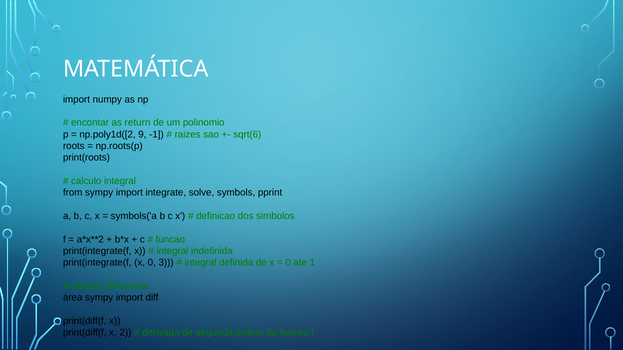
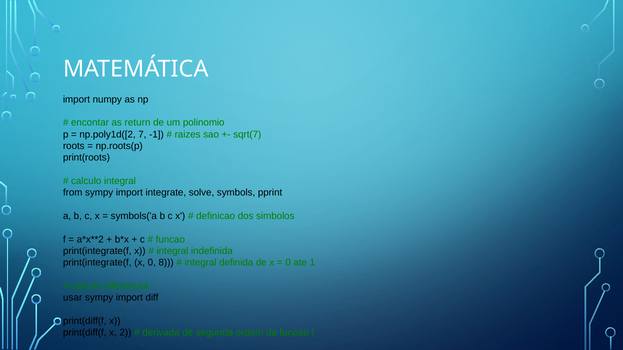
9: 9 -> 7
sqrt(6: sqrt(6 -> sqrt(7
3: 3 -> 8
área: área -> usar
